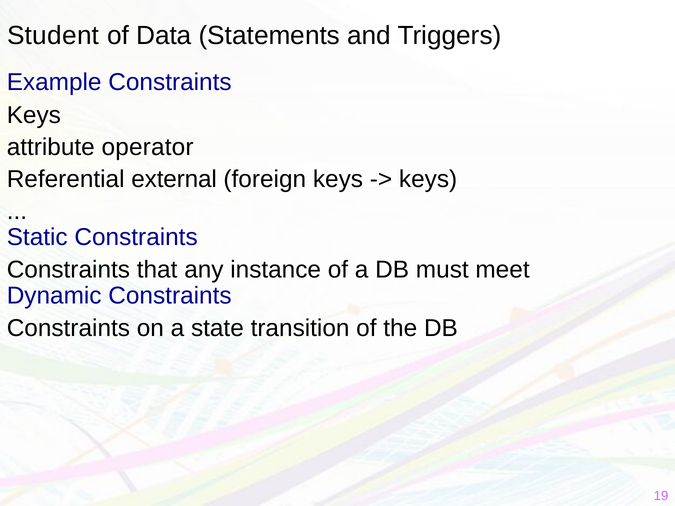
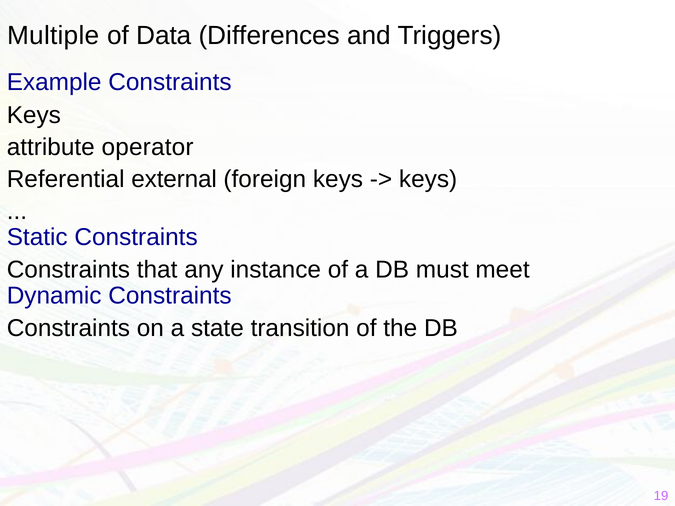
Student: Student -> Multiple
Statements: Statements -> Differences
